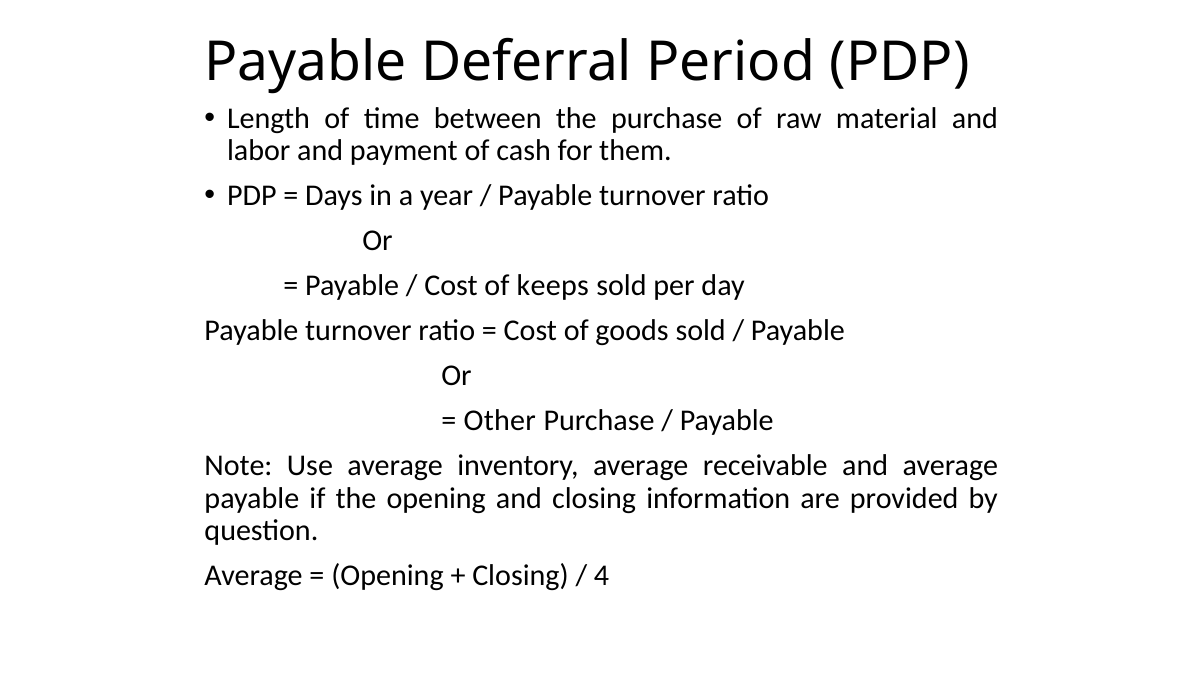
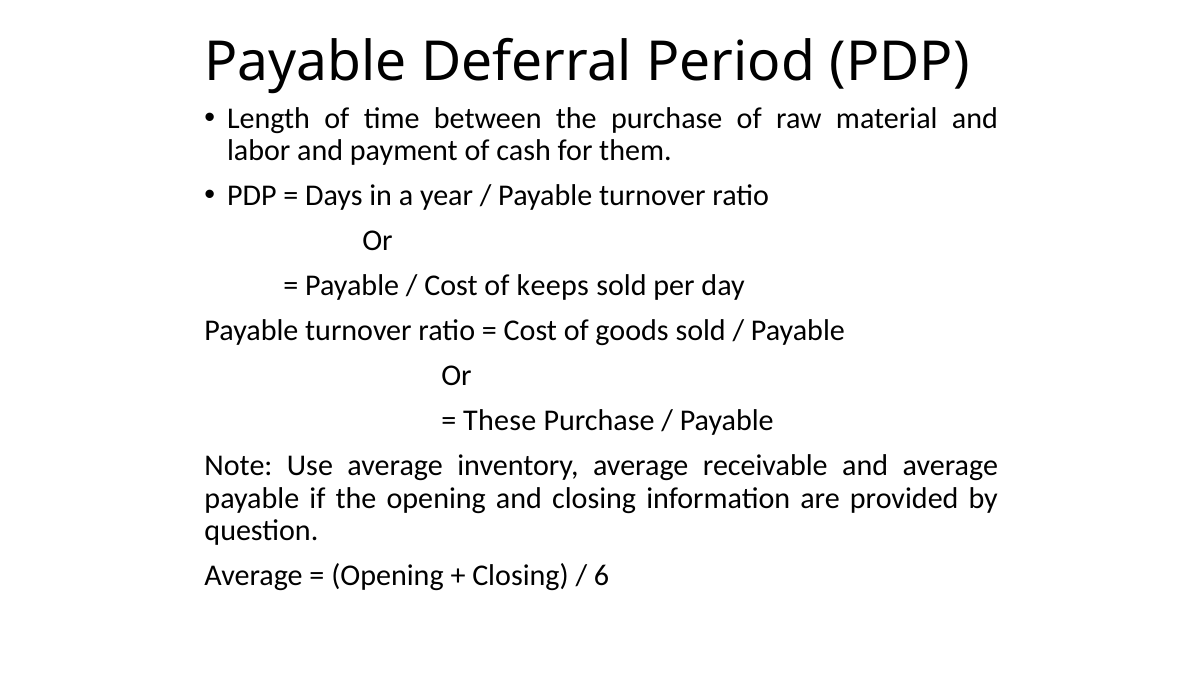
Other: Other -> These
4: 4 -> 6
